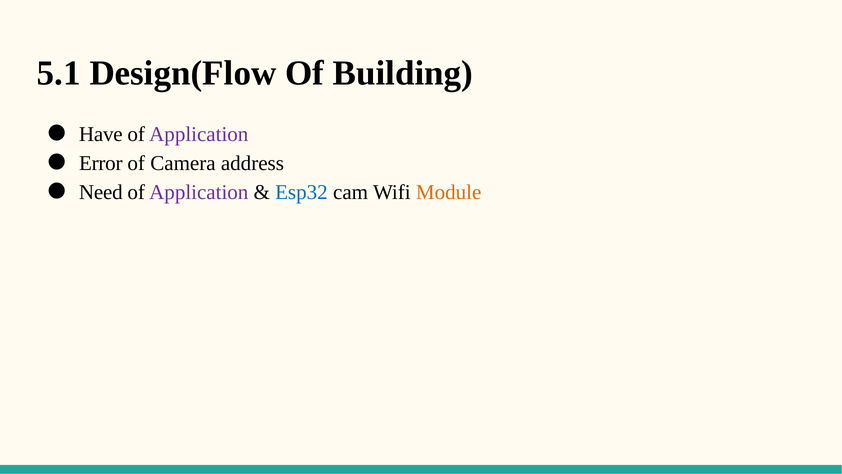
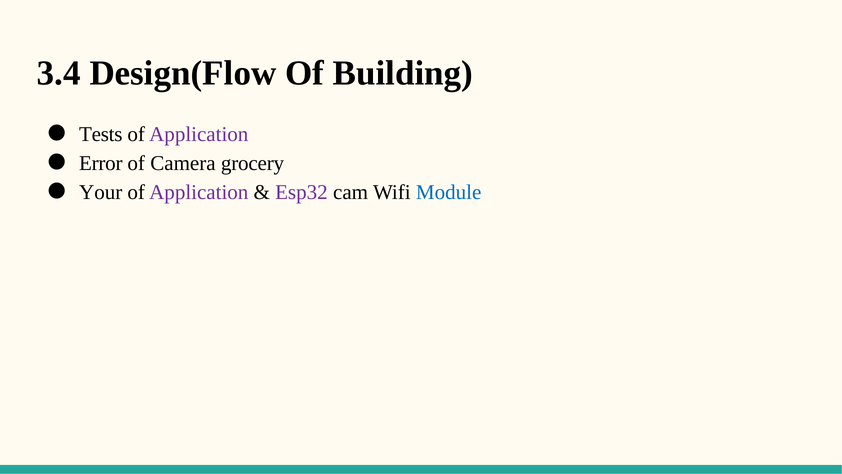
5.1: 5.1 -> 3.4
Have: Have -> Tests
address: address -> grocery
Need: Need -> Your
Esp32 colour: blue -> purple
Module colour: orange -> blue
